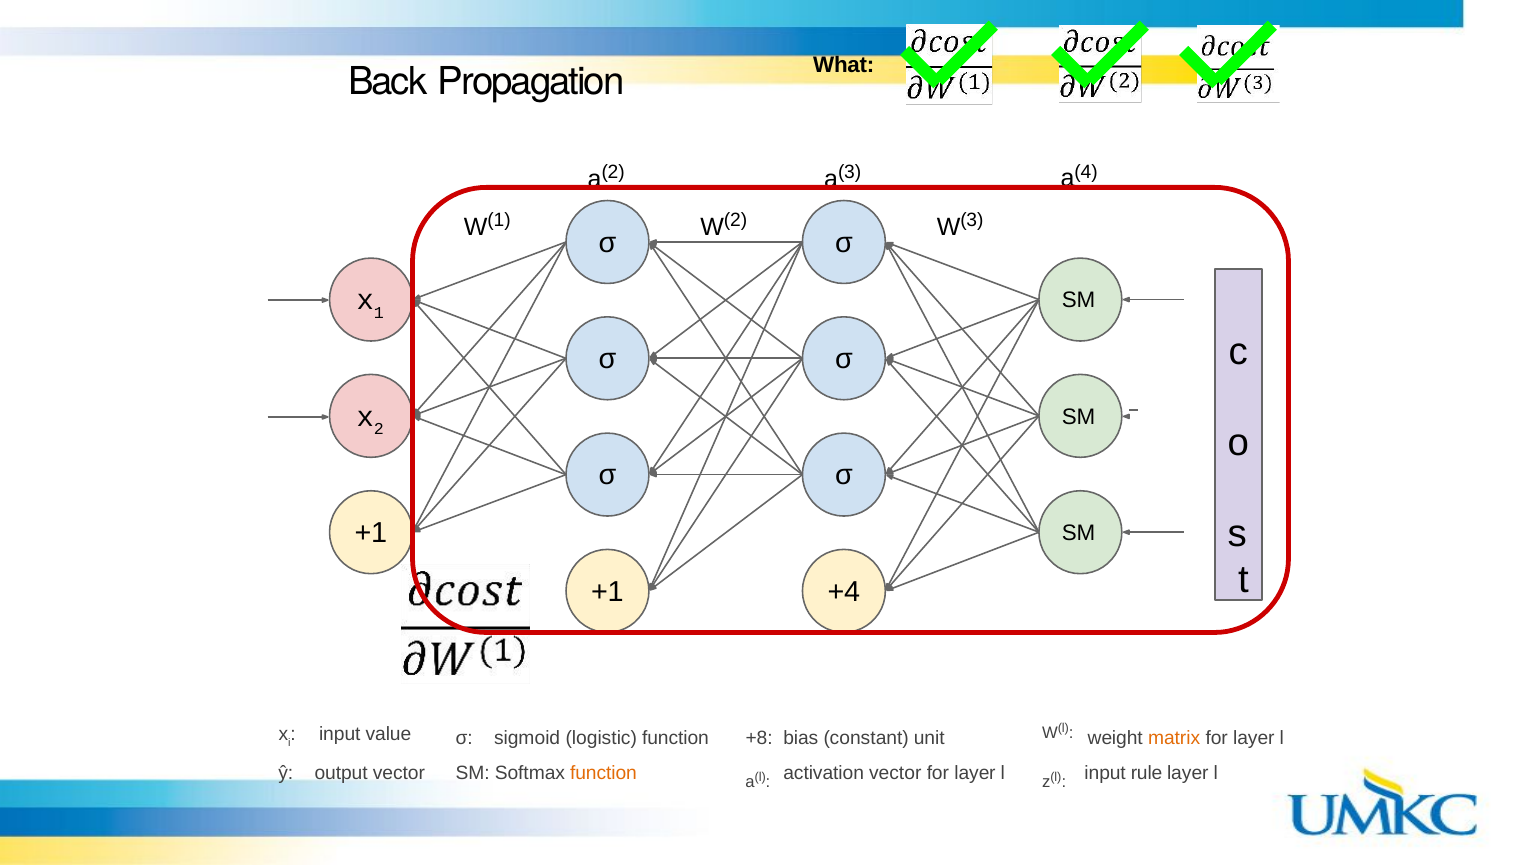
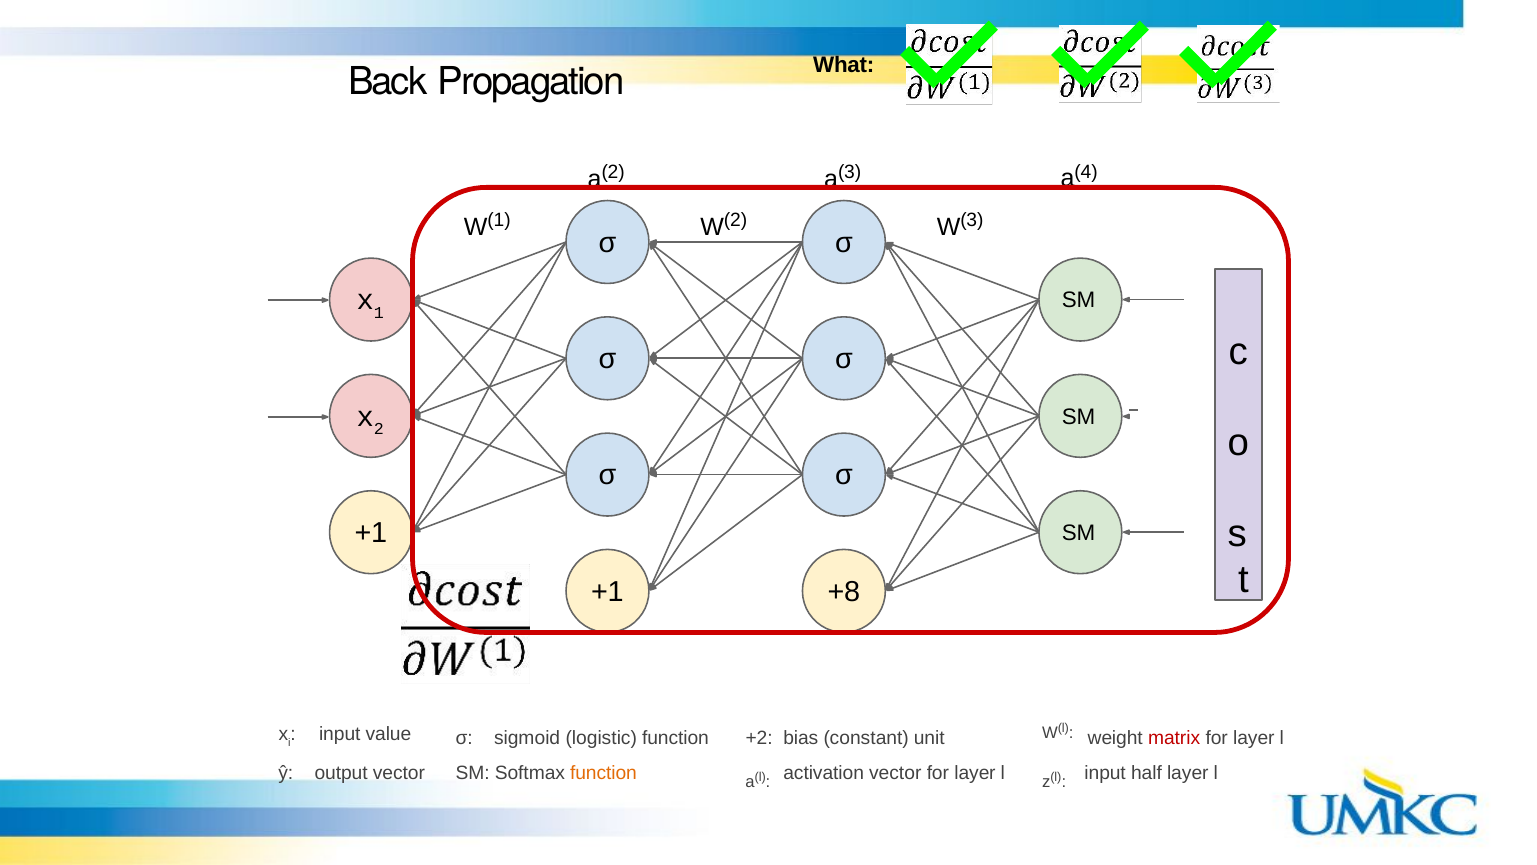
+4: +4 -> +8
+8: +8 -> +2
matrix colour: orange -> red
rule: rule -> half
